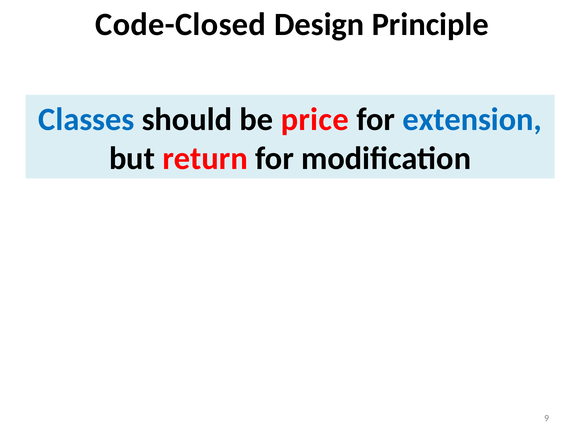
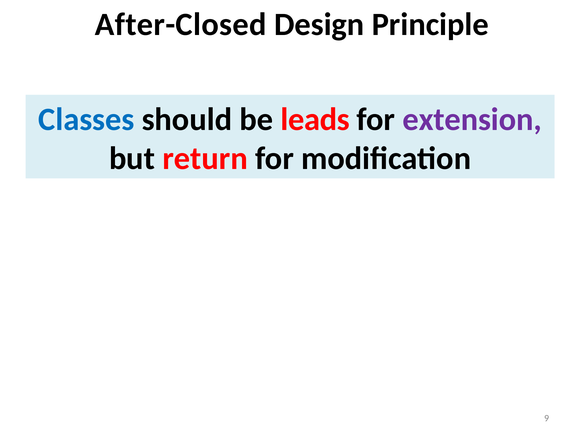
Code-Closed: Code-Closed -> After-Closed
price: price -> leads
extension colour: blue -> purple
